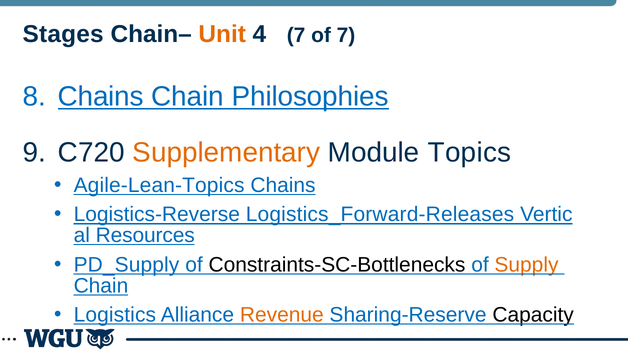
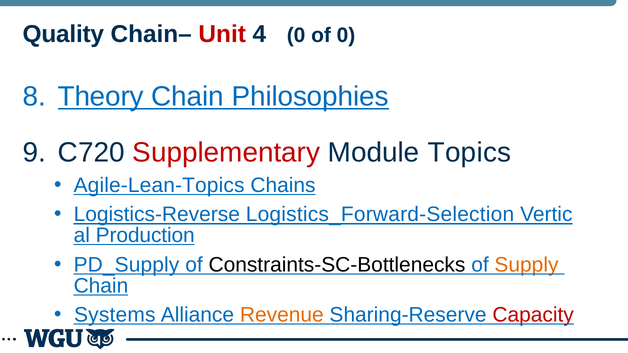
Stages: Stages -> Quality
Unit colour: orange -> red
4 7: 7 -> 0
of 7: 7 -> 0
Chains at (101, 97): Chains -> Theory
Supplementary colour: orange -> red
Logistics_Forward-Releases: Logistics_Forward-Releases -> Logistics_Forward-Selection
Resources: Resources -> Production
Logistics: Logistics -> Systems
Capacity colour: black -> red
